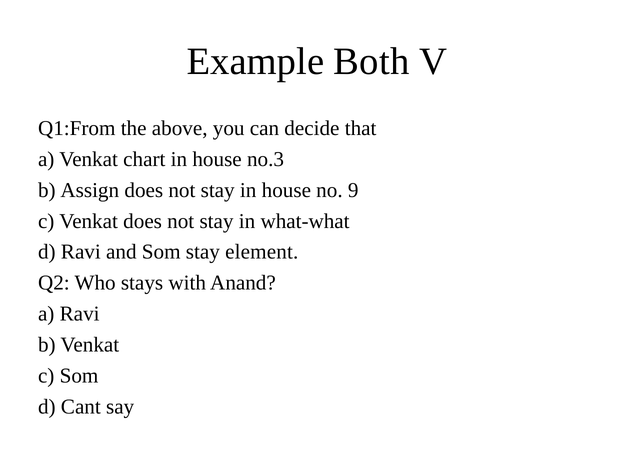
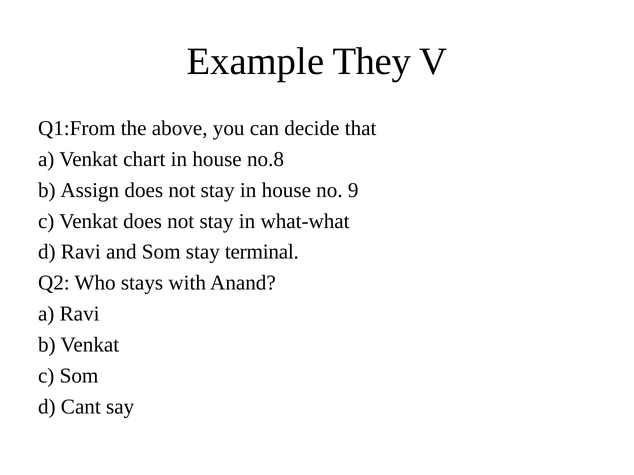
Both: Both -> They
no.3: no.3 -> no.8
element: element -> terminal
